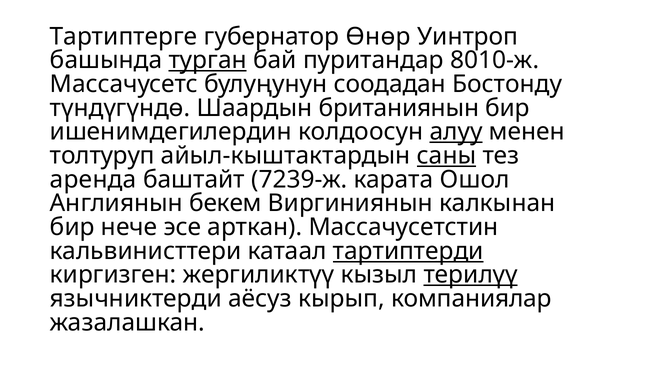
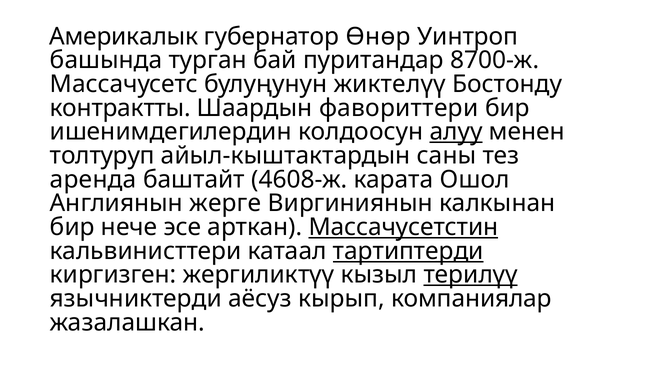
Тартиптерге: Тартиптерге -> Америкалык
турган underline: present -> none
8010-ж: 8010-ж -> 8700-ж
соодадан: соодадан -> жиктелүү
түндүгүндө: түндүгүндө -> контрактты
британиянын: британиянын -> фавориттери
саны underline: present -> none
7239-ж: 7239-ж -> 4608-ж
бекем: бекем -> жерге
Массачусетстин underline: none -> present
